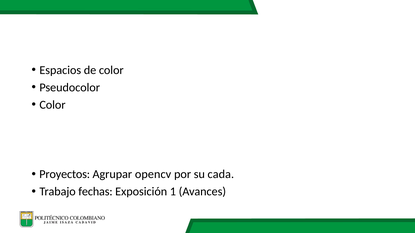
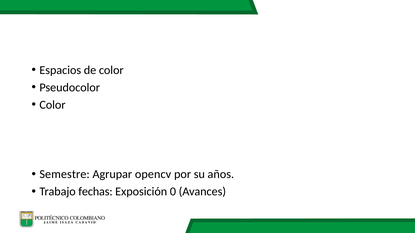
Proyectos: Proyectos -> Semestre
cada: cada -> años
1: 1 -> 0
